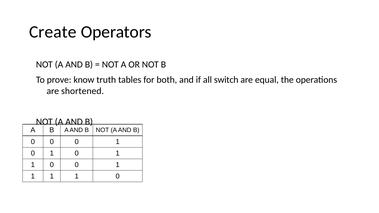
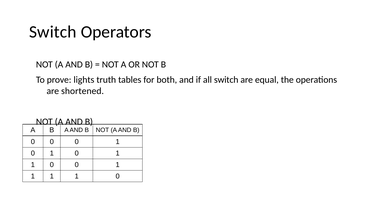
Create at (53, 32): Create -> Switch
know: know -> lights
